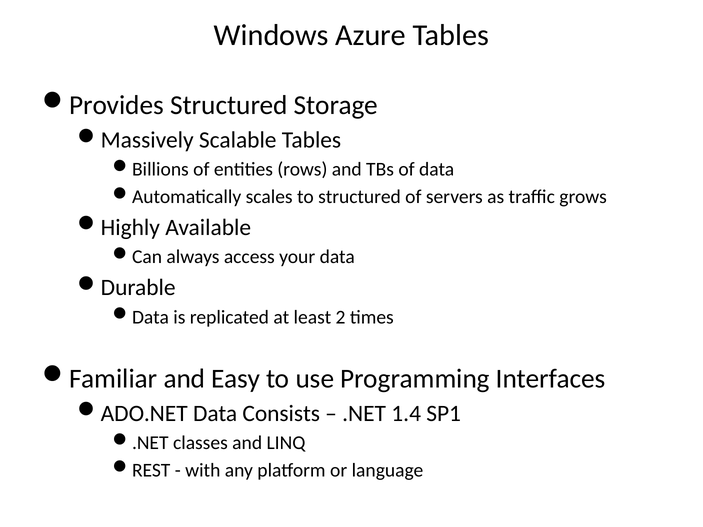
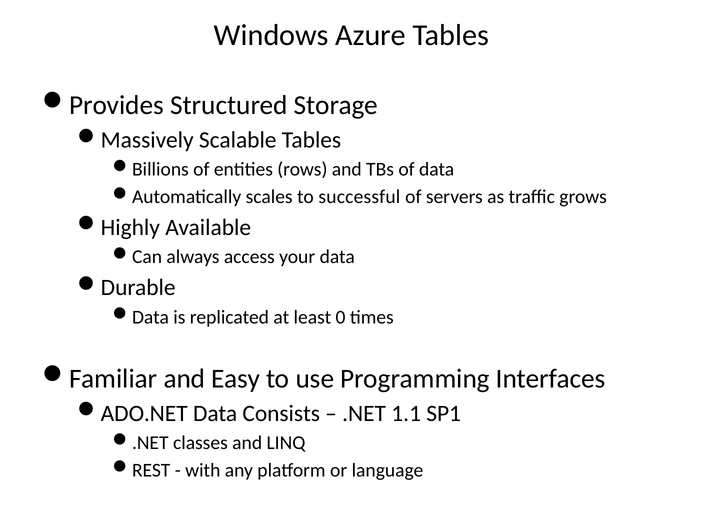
to structured: structured -> successful
2: 2 -> 0
1.4: 1.4 -> 1.1
